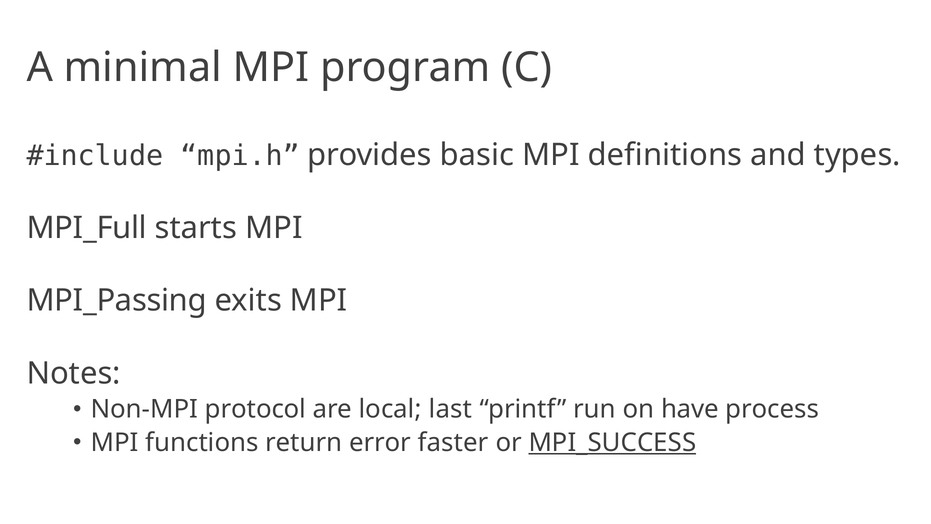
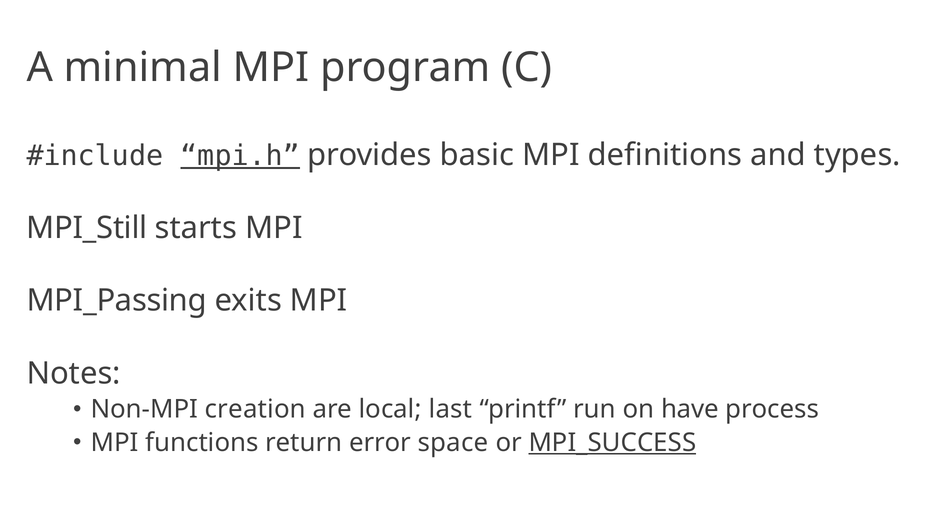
mpi.h underline: none -> present
MPI_Full: MPI_Full -> MPI_Still
protocol: protocol -> creation
faster: faster -> space
